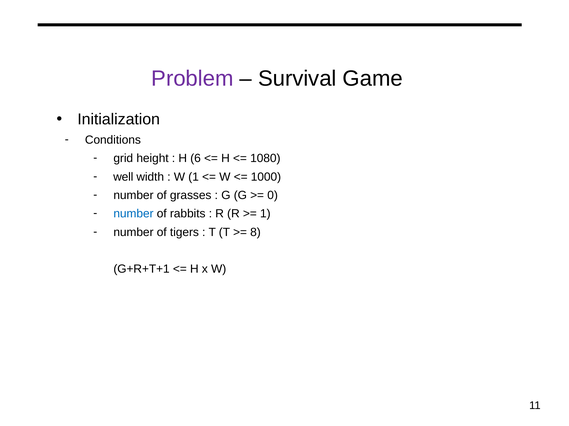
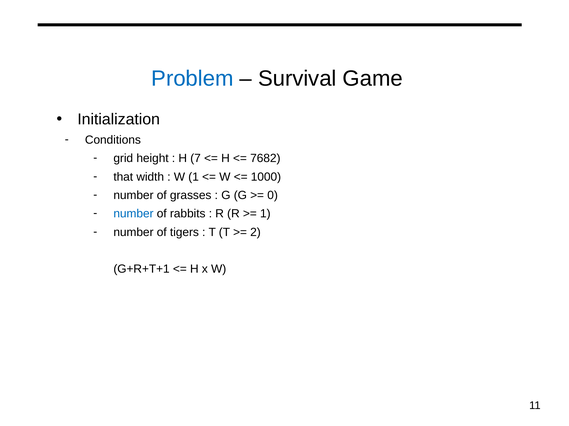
Problem colour: purple -> blue
6: 6 -> 7
1080: 1080 -> 7682
well: well -> that
8: 8 -> 2
